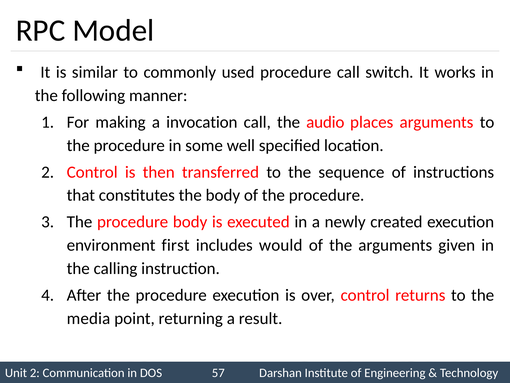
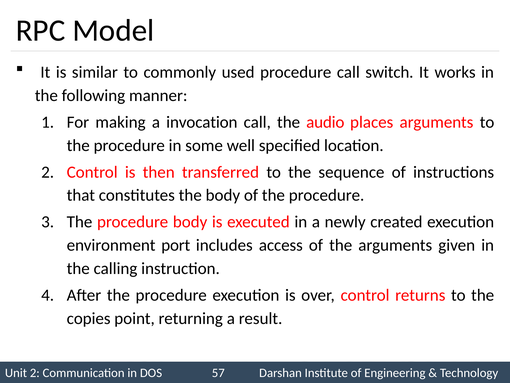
first: first -> port
would: would -> access
media: media -> copies
